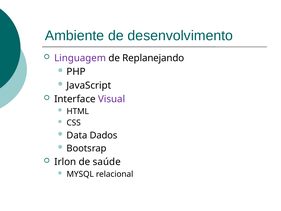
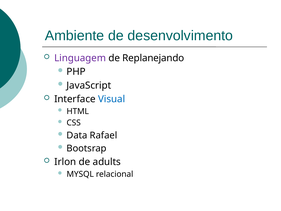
Visual colour: purple -> blue
Dados: Dados -> Rafael
saúde: saúde -> adults
